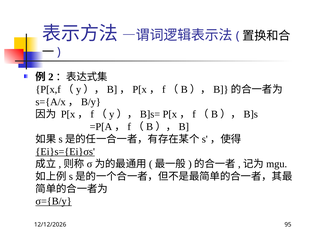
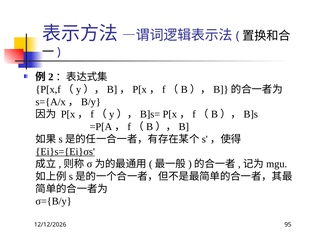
σ={B/y underline: present -> none
